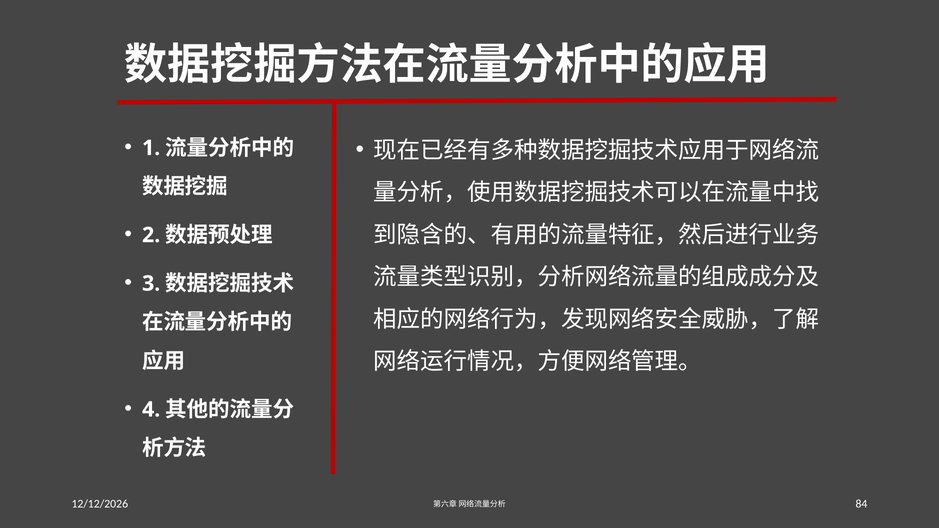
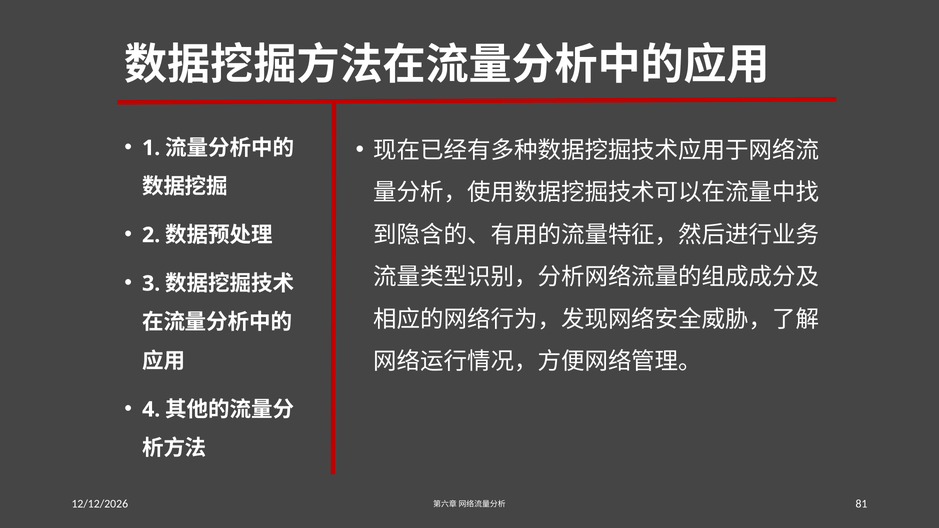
84: 84 -> 81
